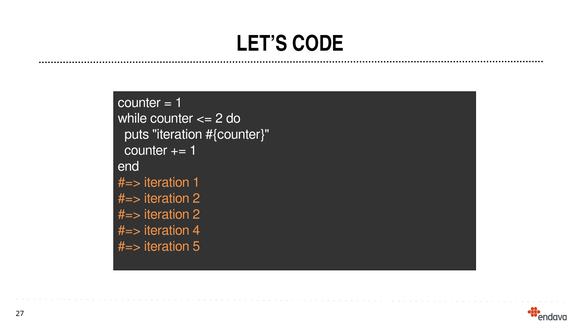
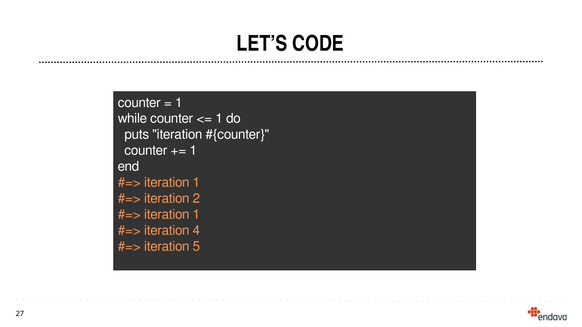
2 at (219, 119): 2 -> 1
2 at (196, 215): 2 -> 1
